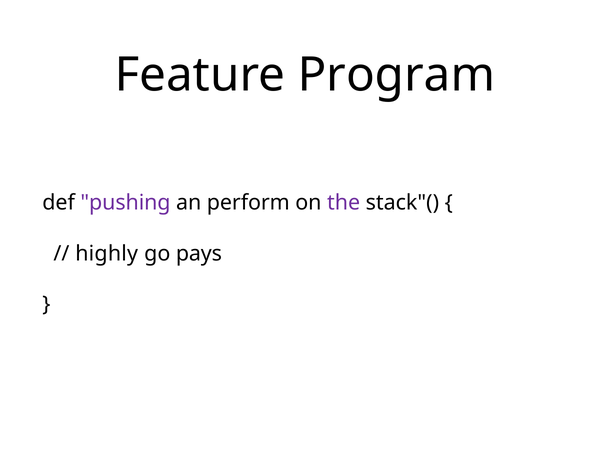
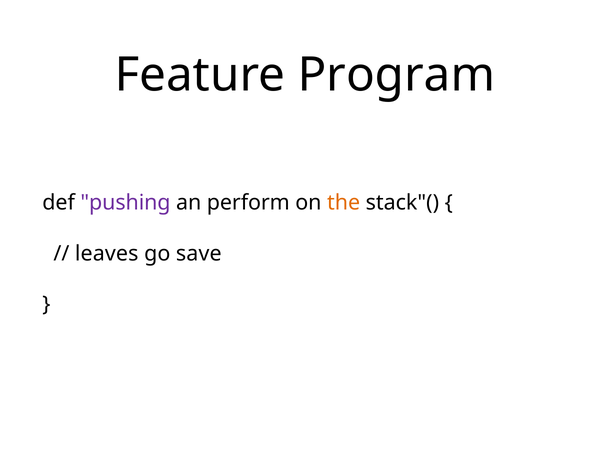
the colour: purple -> orange
highly: highly -> leaves
pays: pays -> save
